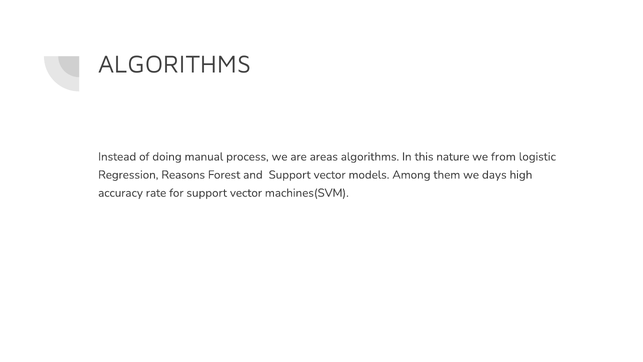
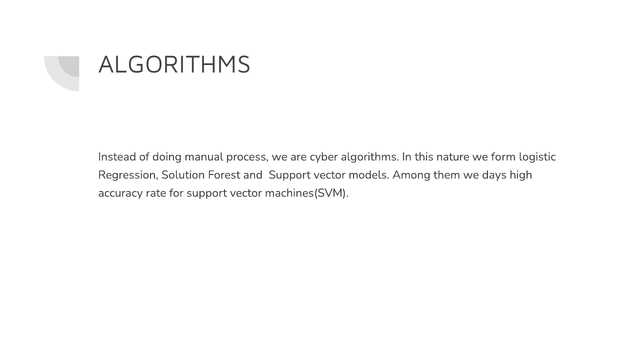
areas: areas -> cyber
from: from -> form
Reasons: Reasons -> Solution
